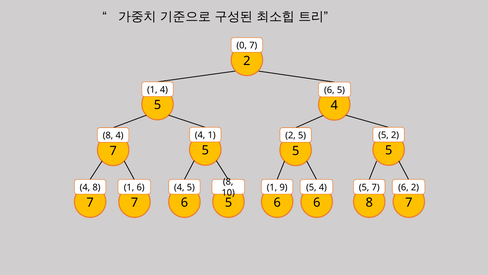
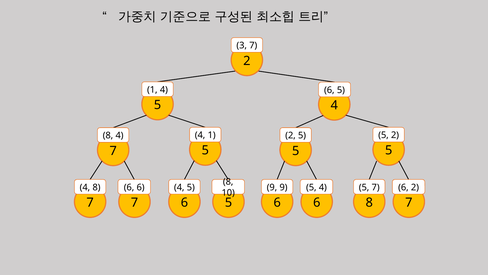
0: 0 -> 3
1 at (129, 187): 1 -> 6
1 at (272, 187): 1 -> 9
